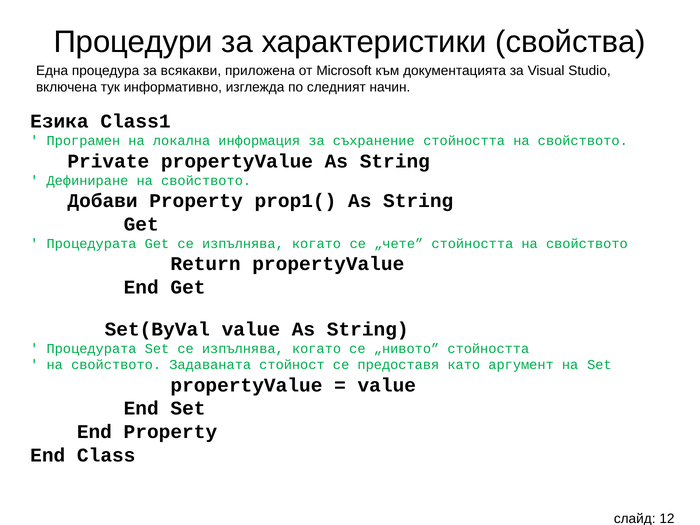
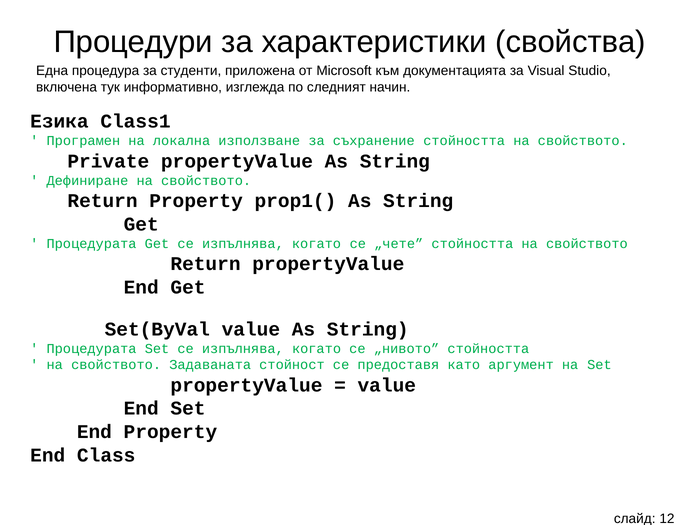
всякакви: всякакви -> студенти
информация: информация -> използване
Добави at (103, 201): Добави -> Return
